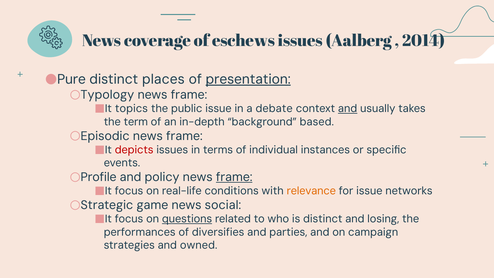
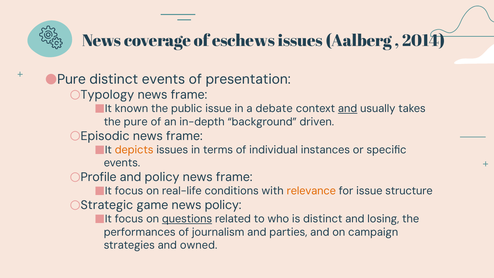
distinct places: places -> events
presentation underline: present -> none
topics: topics -> known
the term: term -> pure
based: based -> driven
depicts colour: red -> orange
frame at (234, 177) underline: present -> none
networks: networks -> structure
news social: social -> policy
diversifies: diversifies -> journalism
